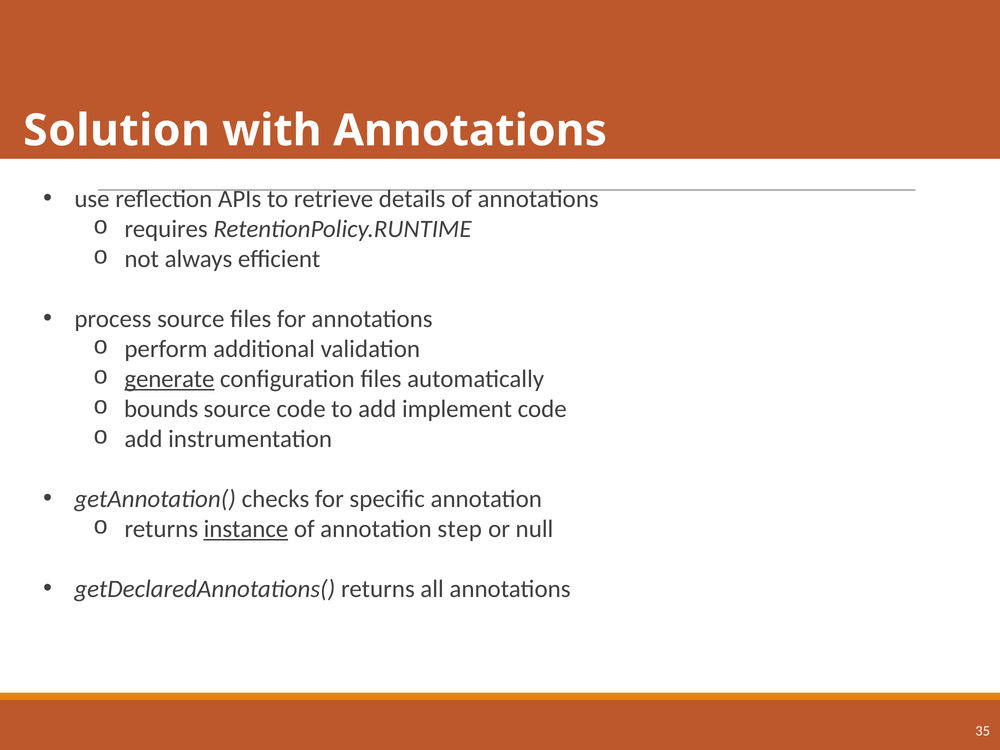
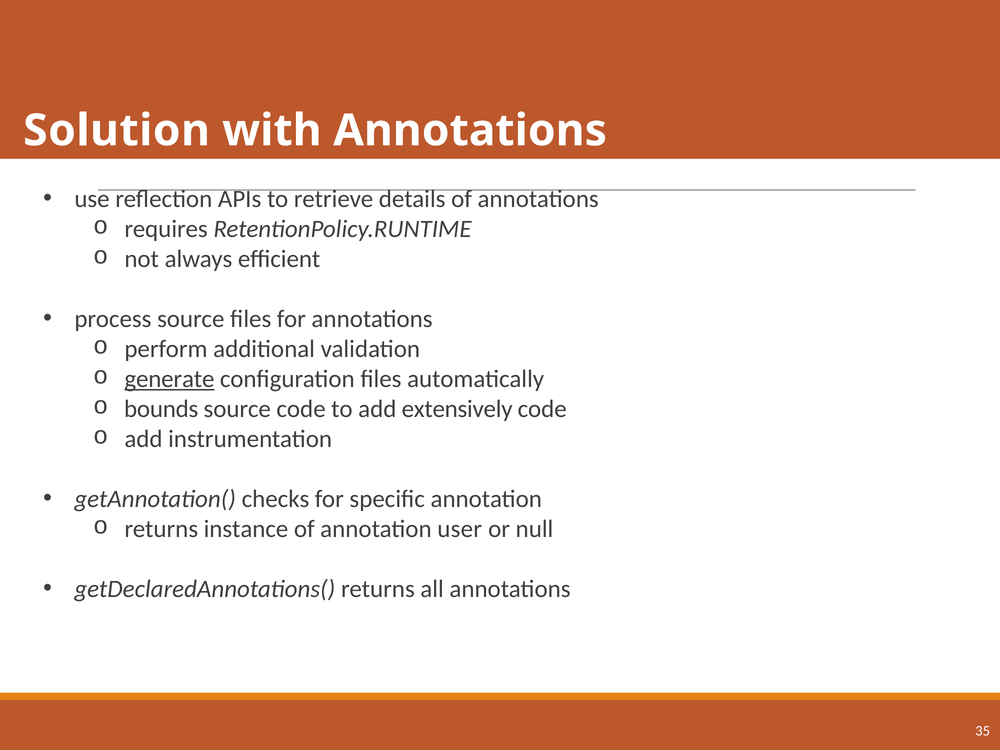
implement: implement -> extensively
instance underline: present -> none
step: step -> user
